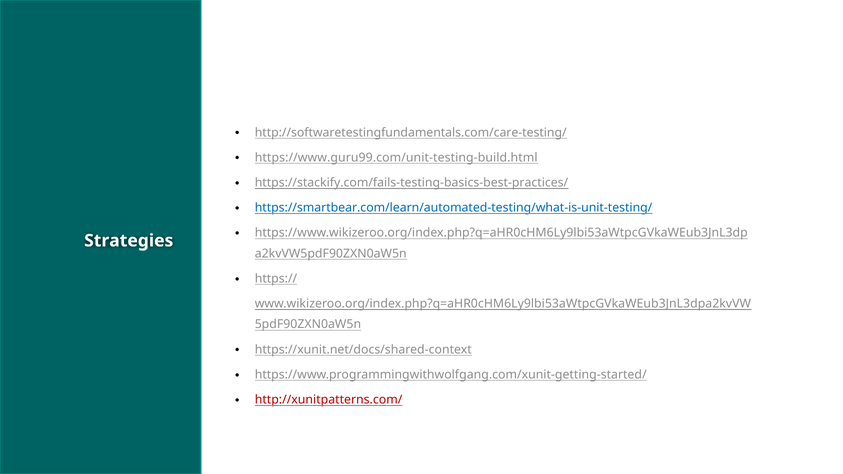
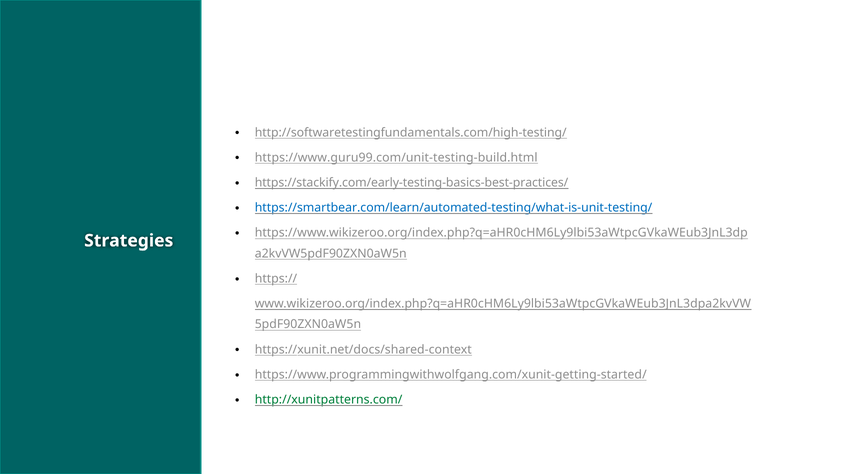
http://softwaretestingfundamentals.com/care-testing/: http://softwaretestingfundamentals.com/care-testing/ -> http://softwaretestingfundamentals.com/high-testing/
https://stackify.com/fails-testing-basics-best-practices/: https://stackify.com/fails-testing-basics-best-practices/ -> https://stackify.com/early-testing-basics-best-practices/
http://xunitpatterns.com/ colour: red -> green
